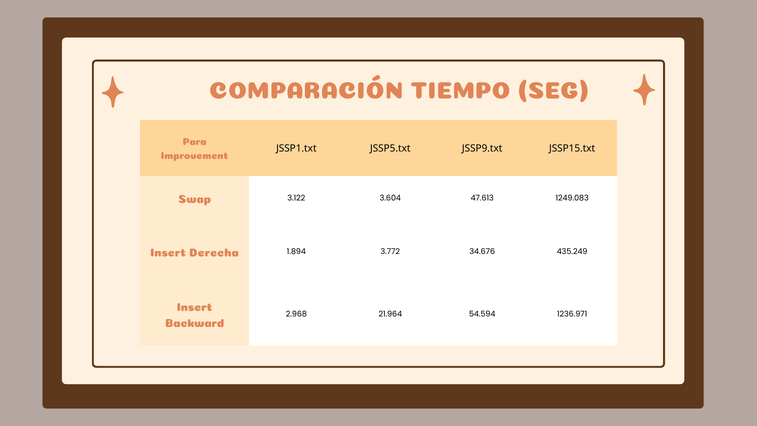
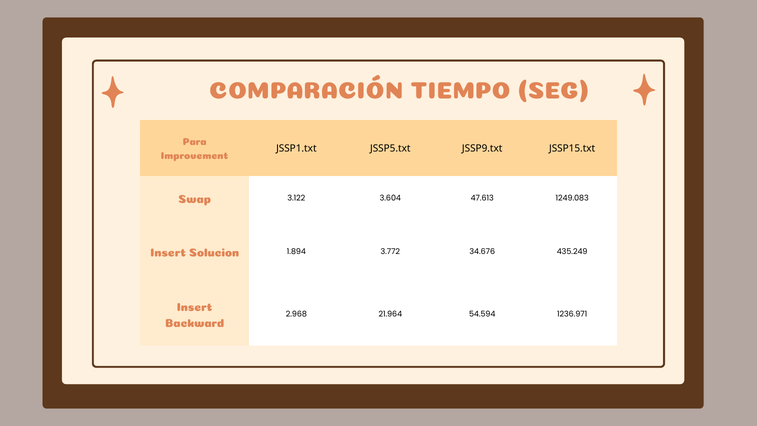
Derecha: Derecha -> Solucion
